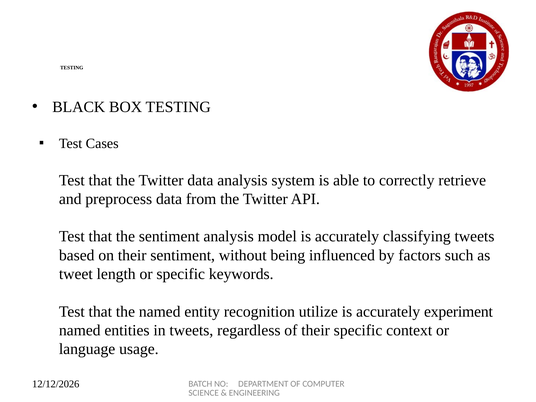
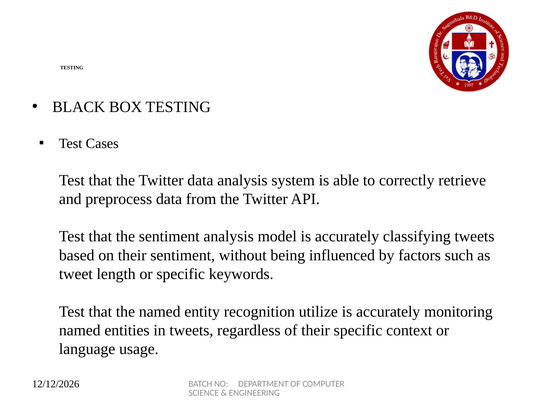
experiment: experiment -> monitoring
